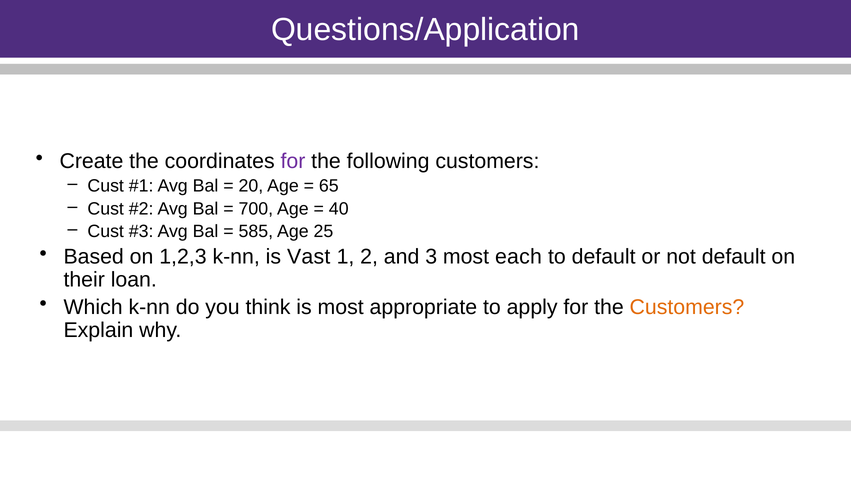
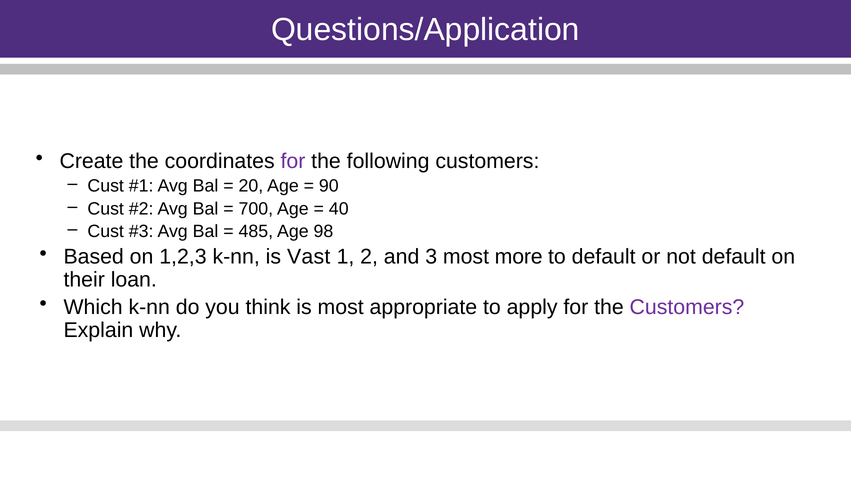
65: 65 -> 90
585: 585 -> 485
25: 25 -> 98
each: each -> more
Customers at (687, 307) colour: orange -> purple
